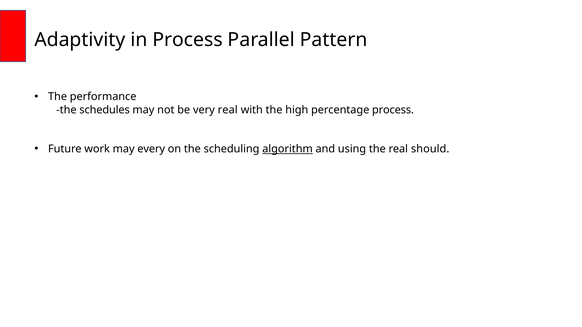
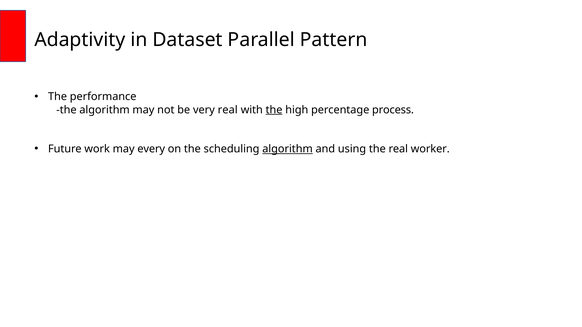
in Process: Process -> Dataset
the schedules: schedules -> algorithm
the at (274, 110) underline: none -> present
should: should -> worker
